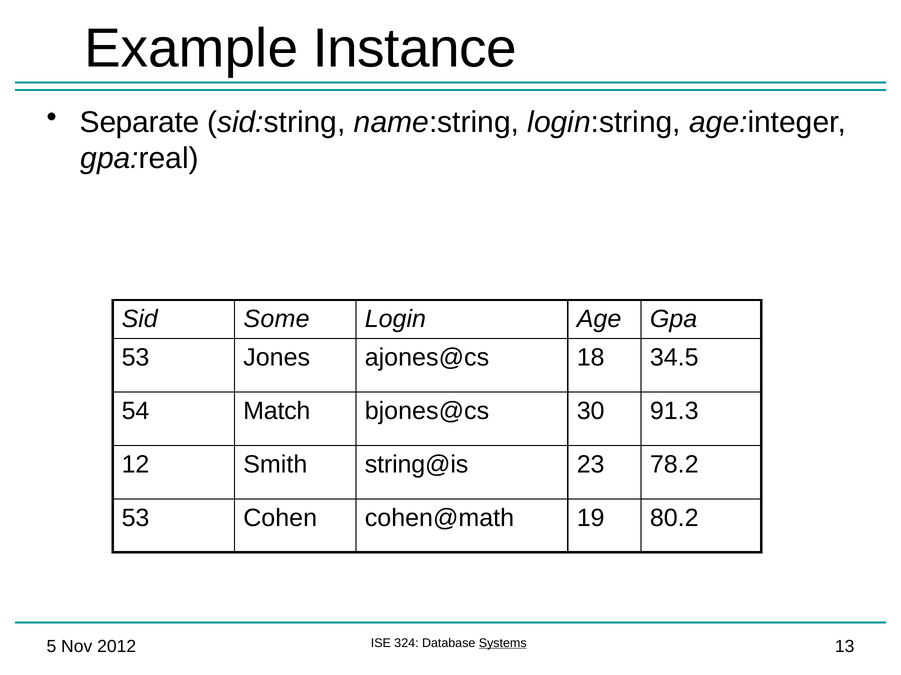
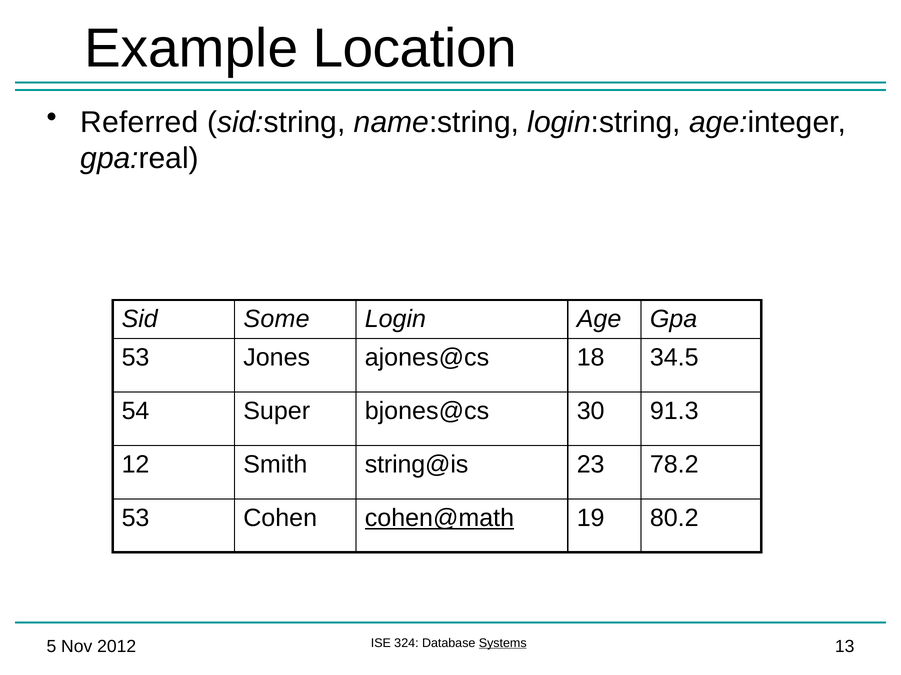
Instance: Instance -> Location
Separate: Separate -> Referred
Match: Match -> Super
cohen@math underline: none -> present
